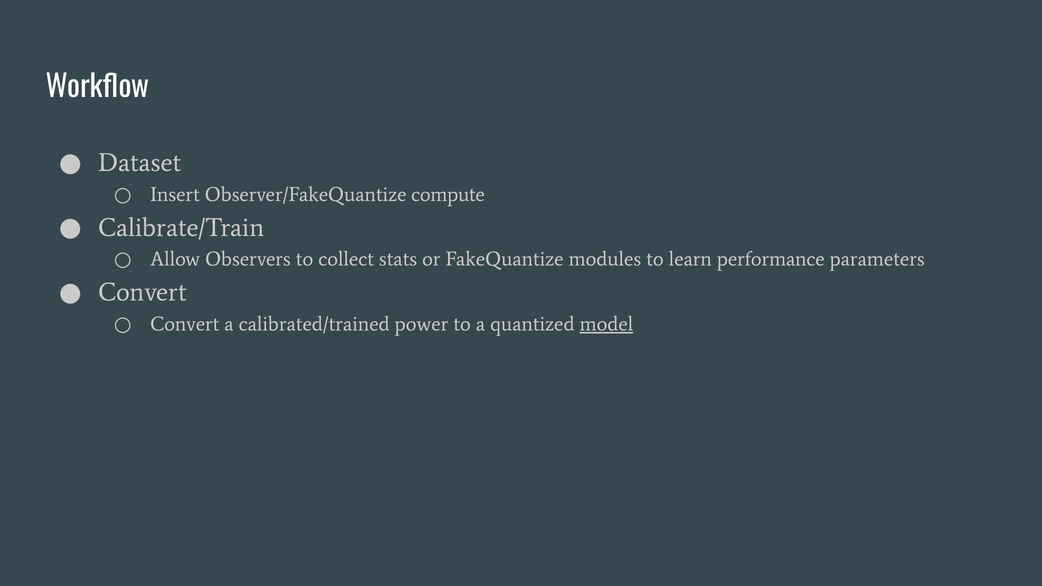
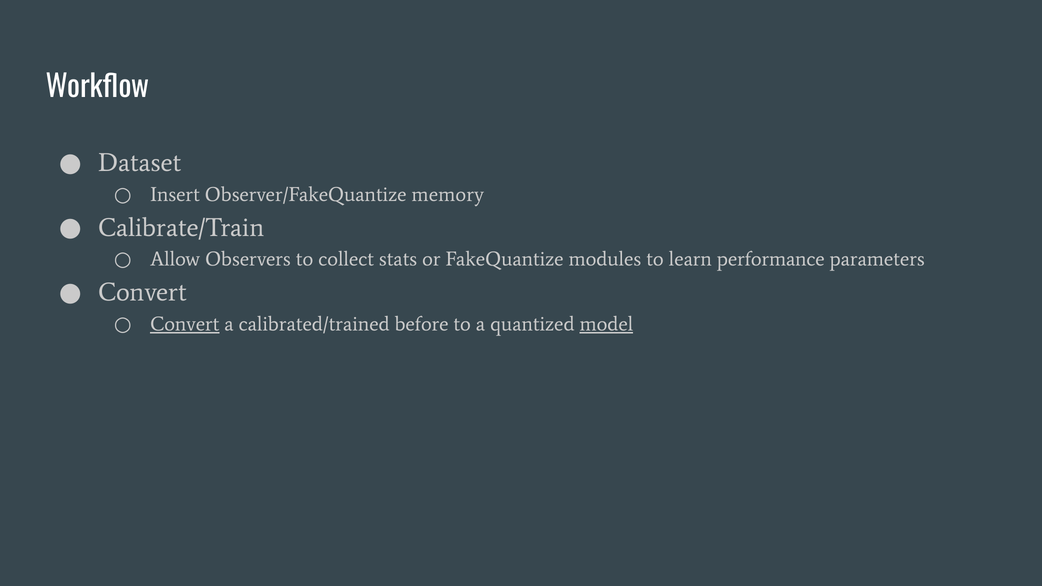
compute: compute -> memory
Convert at (185, 324) underline: none -> present
power: power -> before
